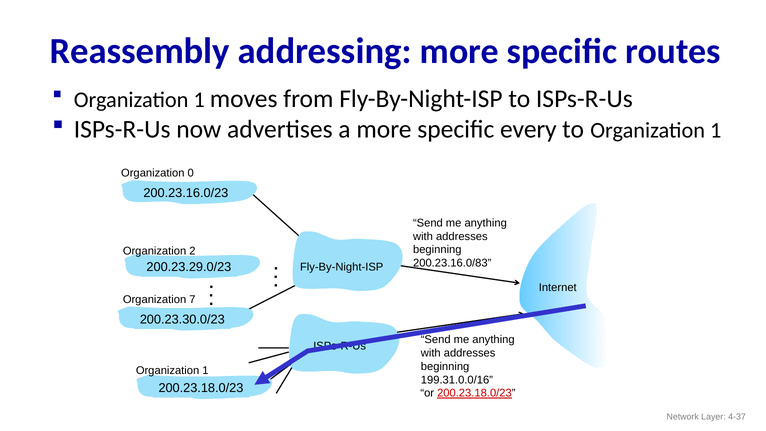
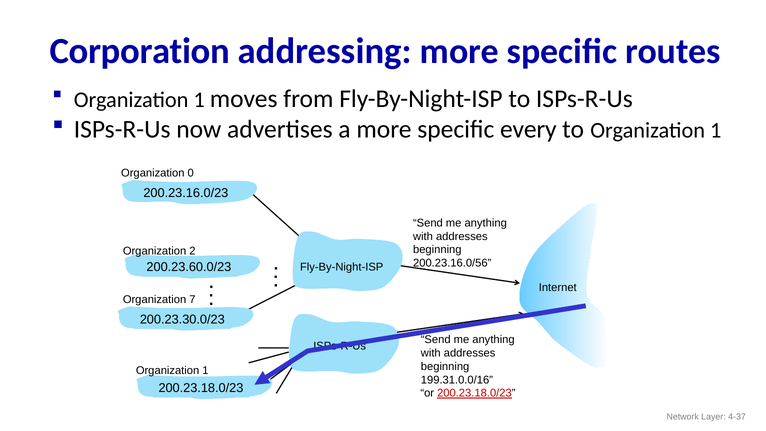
Reassembly: Reassembly -> Corporation
200.23.16.0/83: 200.23.16.0/83 -> 200.23.16.0/56
200.23.29.0/23: 200.23.29.0/23 -> 200.23.60.0/23
